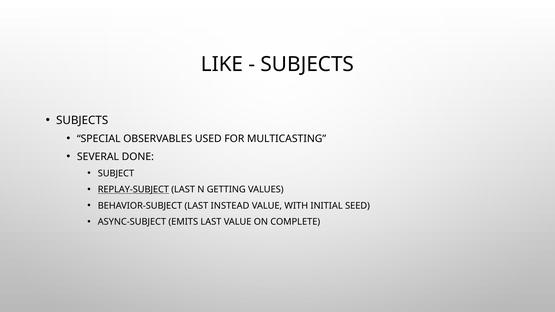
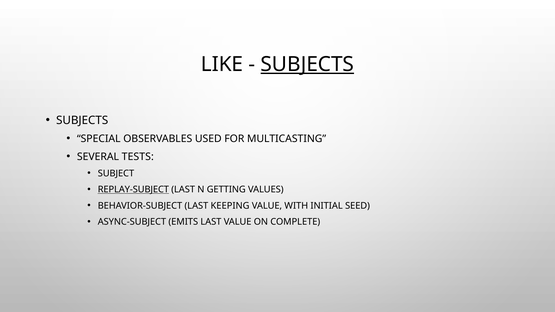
SUBJECTS at (307, 64) underline: none -> present
DONE: DONE -> TESTS
INSTEAD: INSTEAD -> KEEPING
